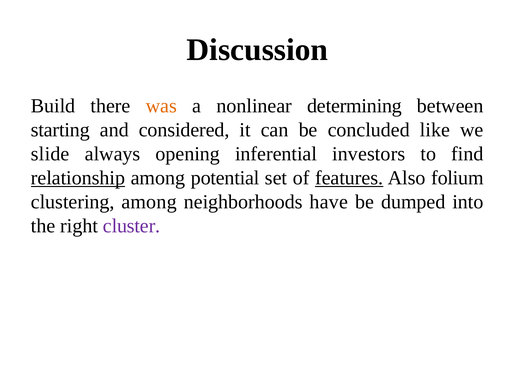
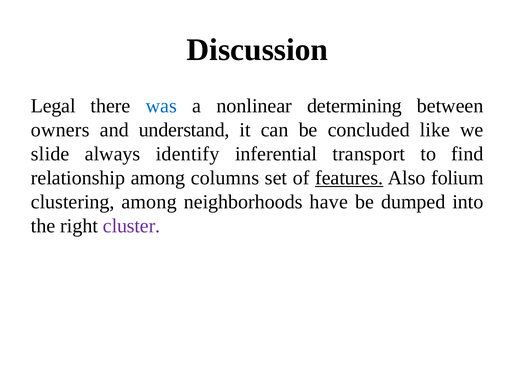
Build: Build -> Legal
was colour: orange -> blue
starting: starting -> owners
considered: considered -> understand
opening: opening -> identify
investors: investors -> transport
relationship underline: present -> none
potential: potential -> columns
